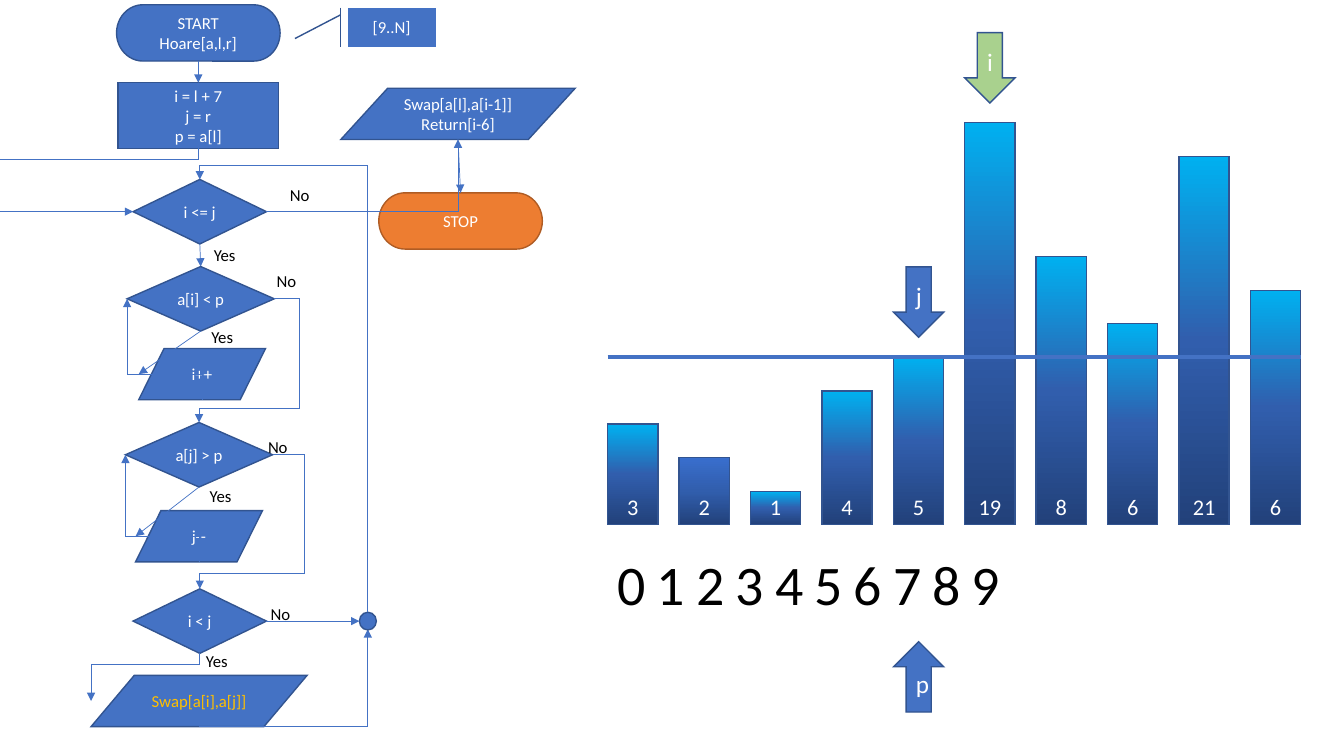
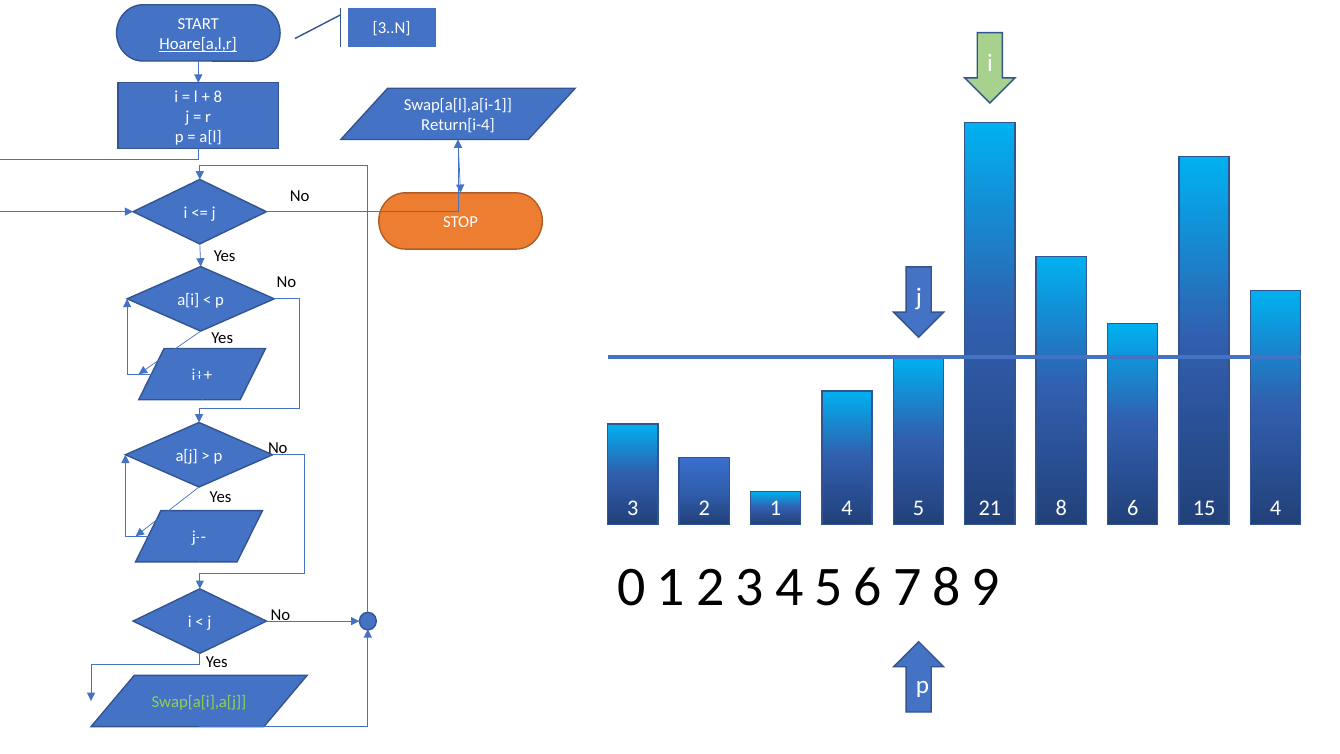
9..N: 9..N -> 3..N
Hoare[a,l,r underline: none -> present
7 at (218, 97): 7 -> 8
Return[i-6: Return[i-6 -> Return[i-4
19: 19 -> 21
21: 21 -> 15
1 6: 6 -> 4
Swap[a[i],a[j colour: yellow -> light green
